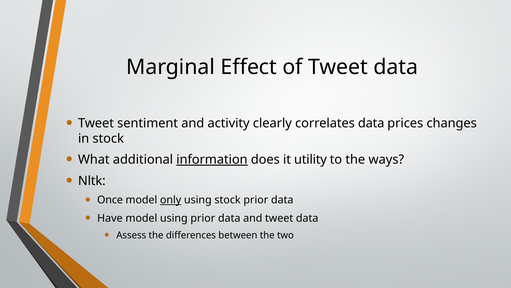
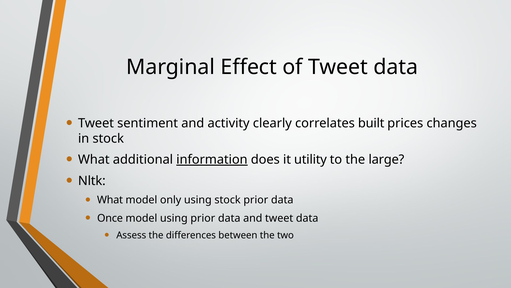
correlates data: data -> built
ways: ways -> large
Once at (110, 200): Once -> What
only underline: present -> none
Have: Have -> Once
